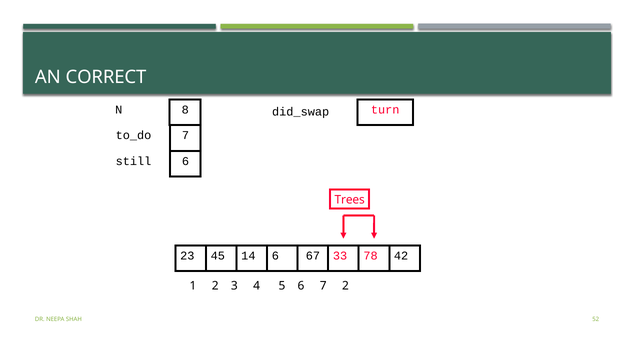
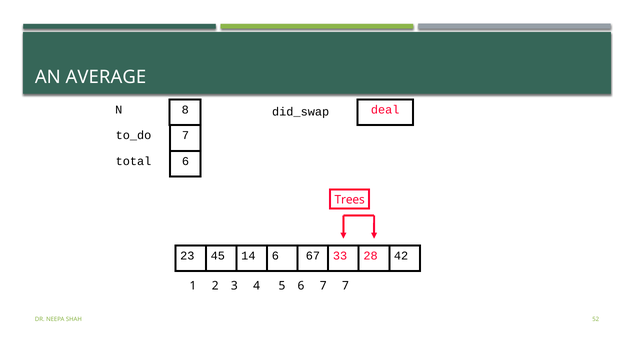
CORRECT: CORRECT -> AVERAGE
turn: turn -> deal
still: still -> total
78: 78 -> 28
7 2: 2 -> 7
